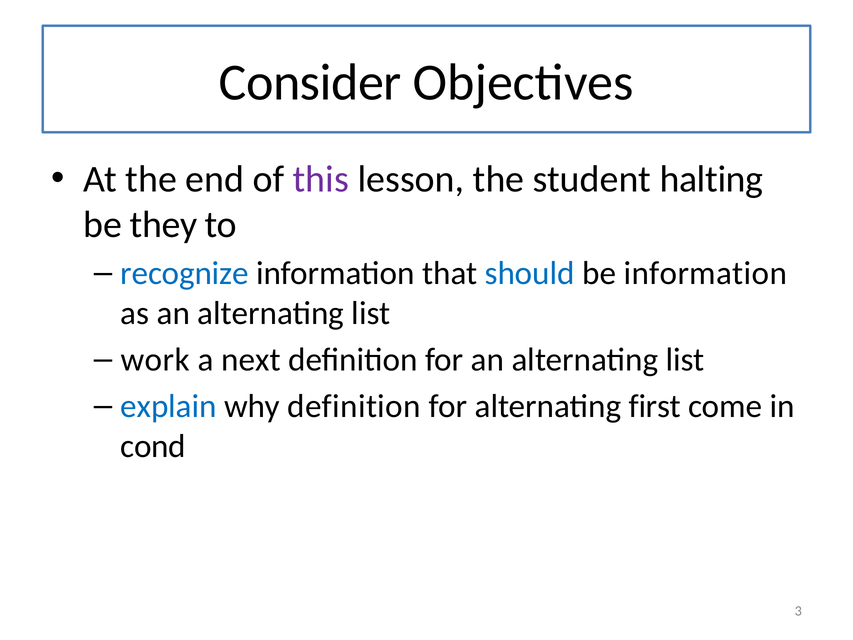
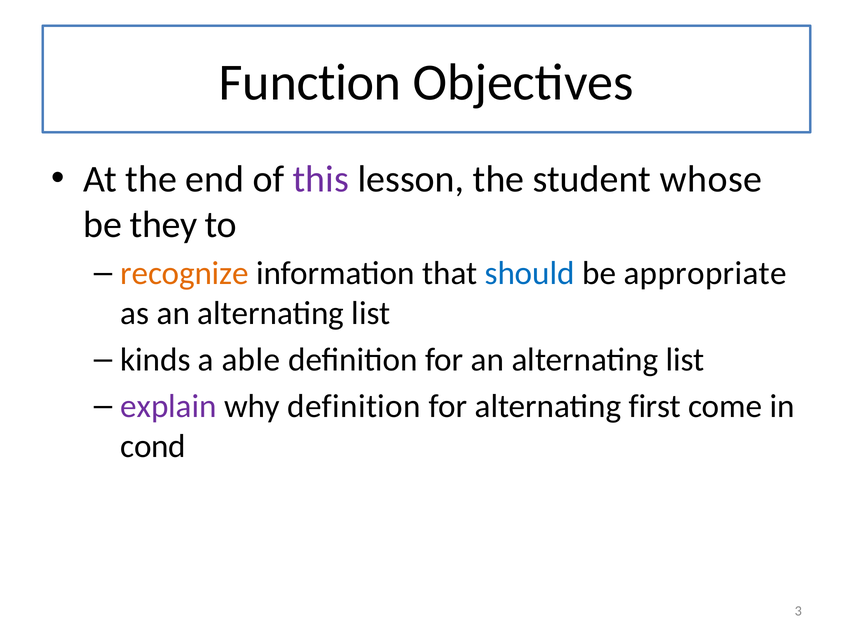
Consider: Consider -> Function
halting: halting -> whose
recognize colour: blue -> orange
be information: information -> appropriate
work: work -> kinds
next: next -> able
explain colour: blue -> purple
